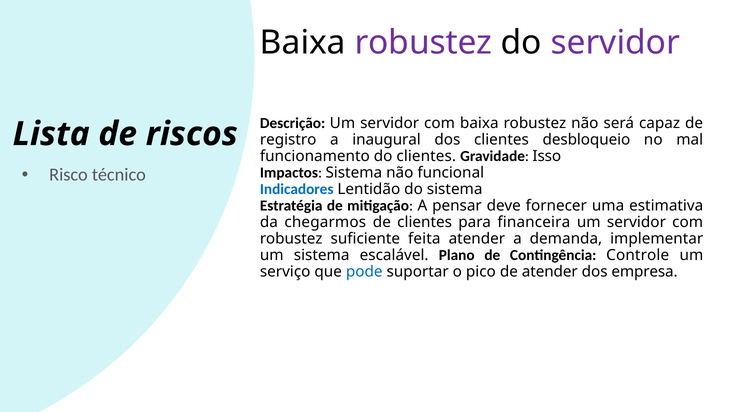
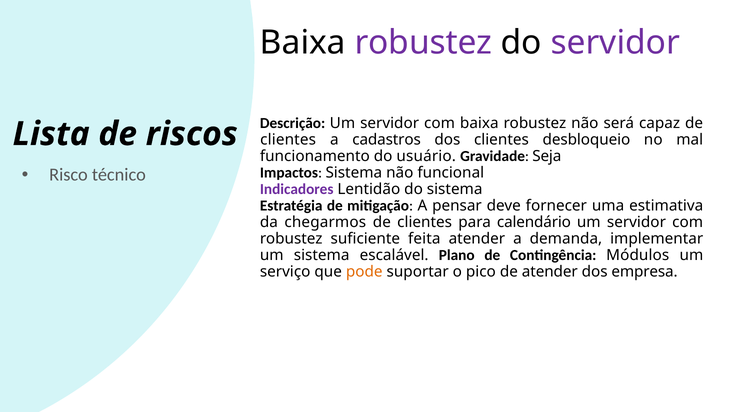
registro at (288, 140): registro -> clientes
inaugural: inaugural -> cadastros
do clientes: clientes -> usuário
Isso: Isso -> Seja
Indicadores colour: blue -> purple
financeira: financeira -> calendário
Controle: Controle -> Módulos
pode colour: blue -> orange
